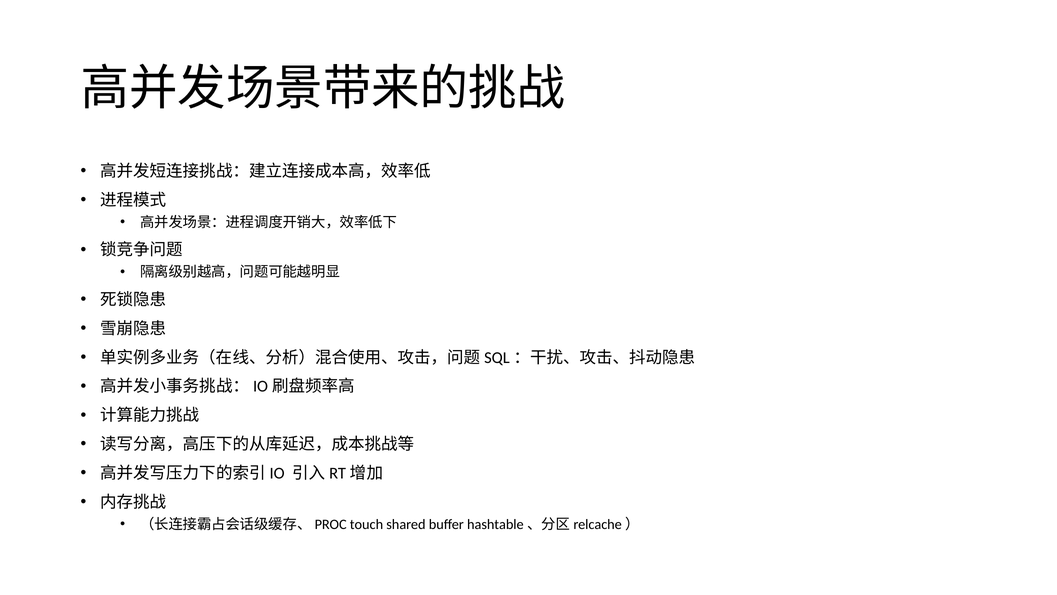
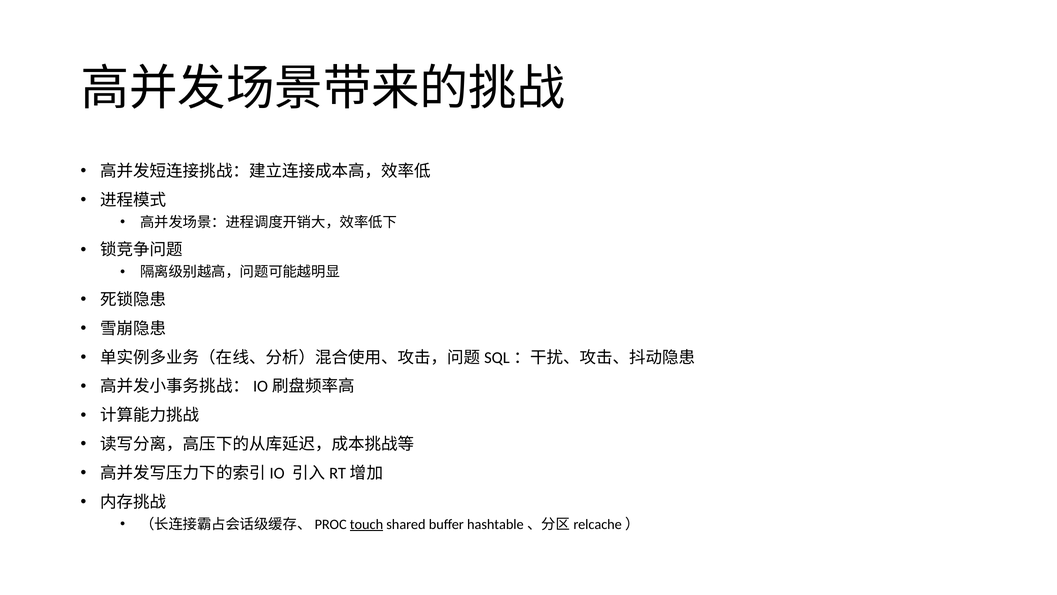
touch underline: none -> present
